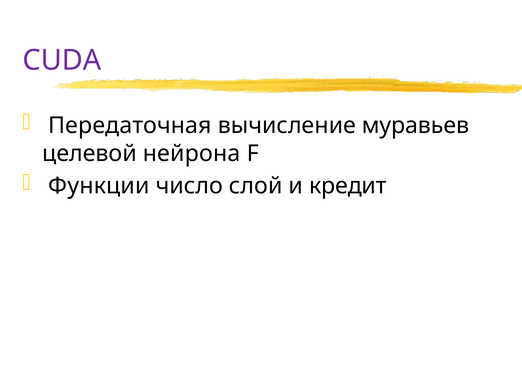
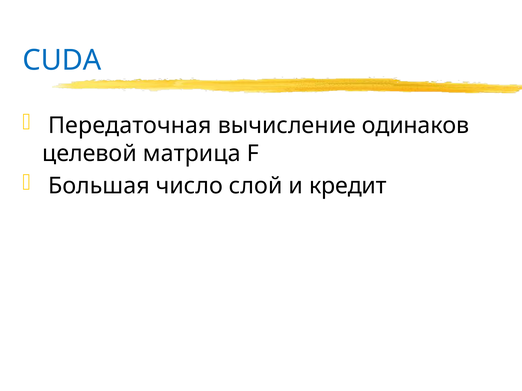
CUDA colour: purple -> blue
муравьев: муравьев -> одинаков
нейрона: нейрона -> матрица
Функции: Функции -> Большая
